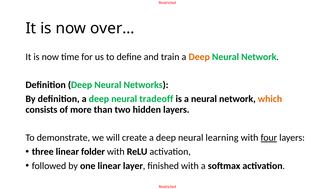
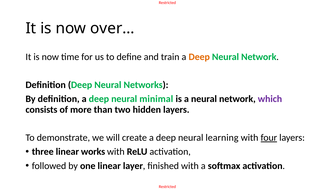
tradeoff: tradeoff -> minimal
which colour: orange -> purple
folder: folder -> works
